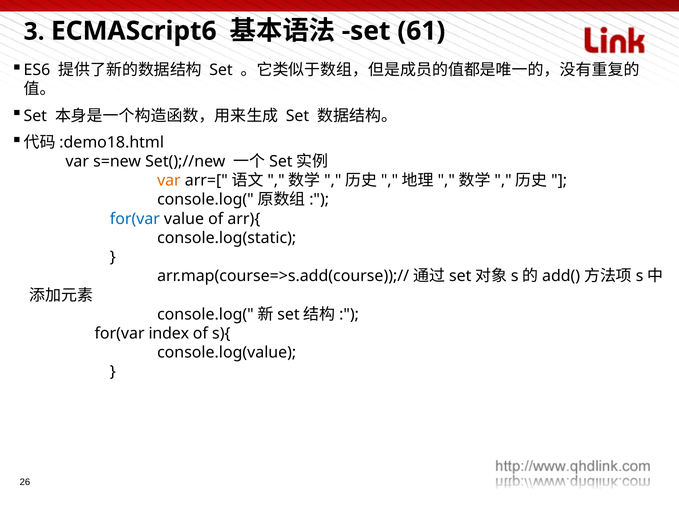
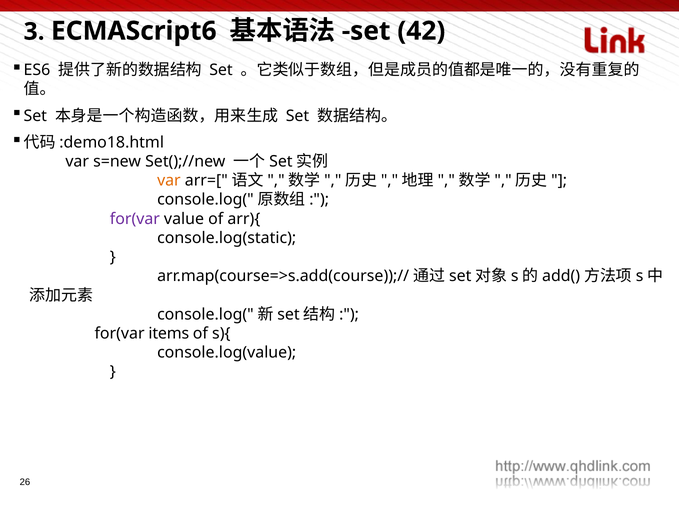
61: 61 -> 42
for(var at (135, 219) colour: blue -> purple
index: index -> items
